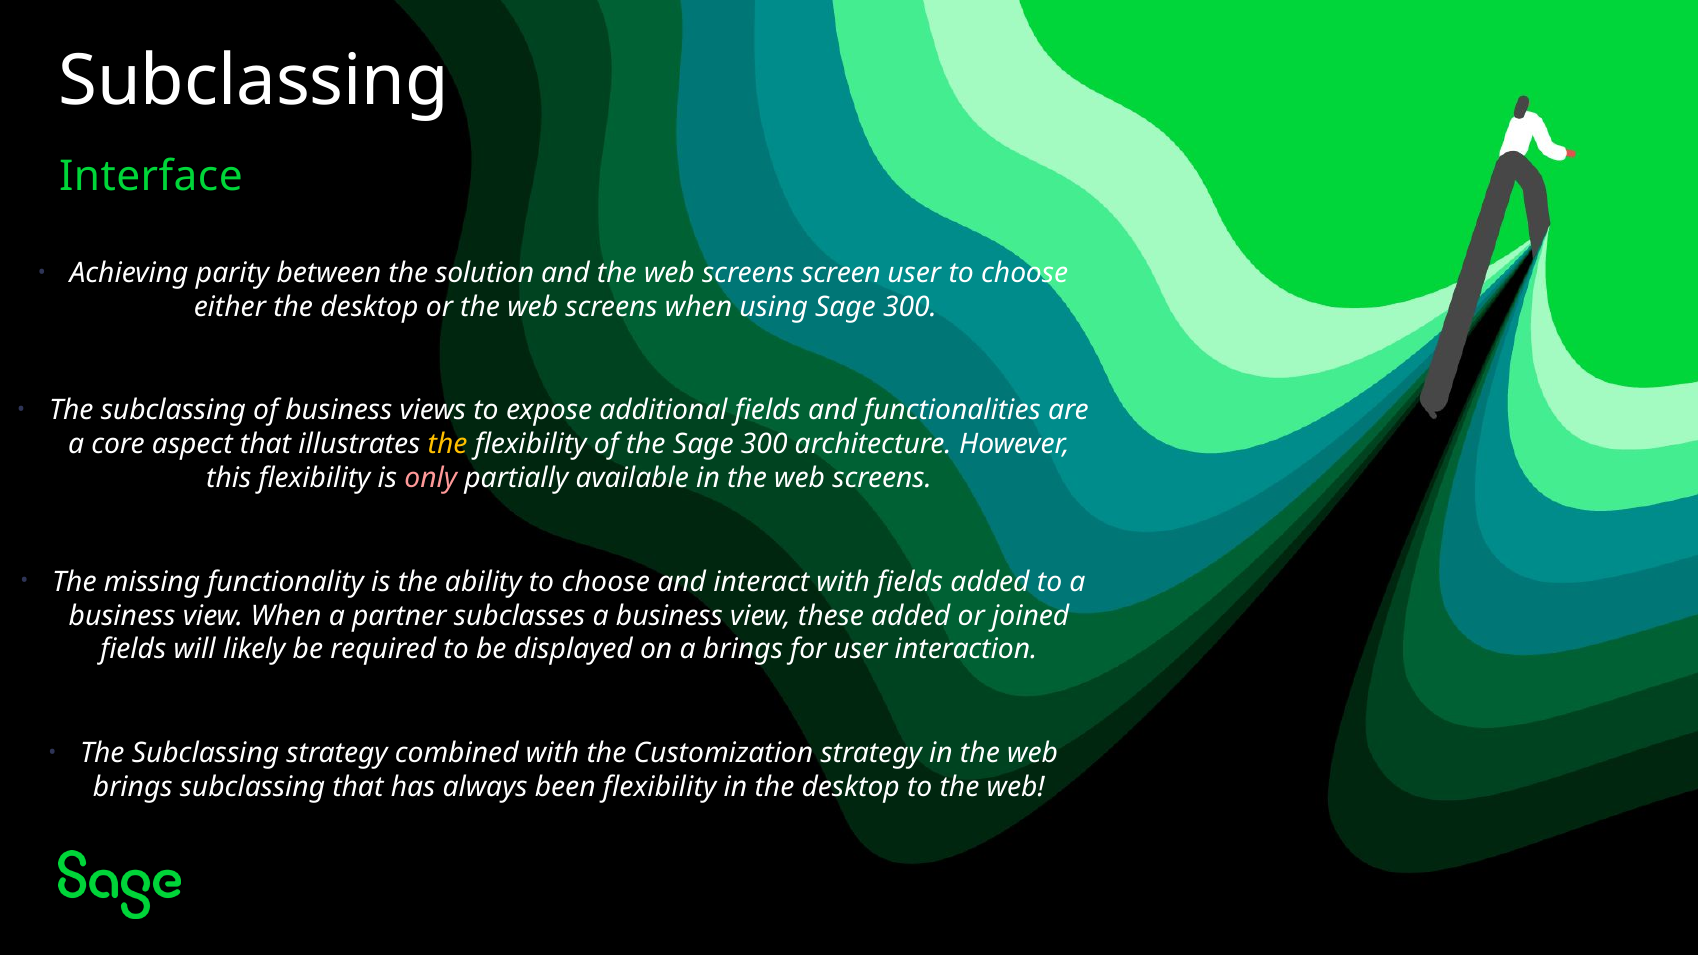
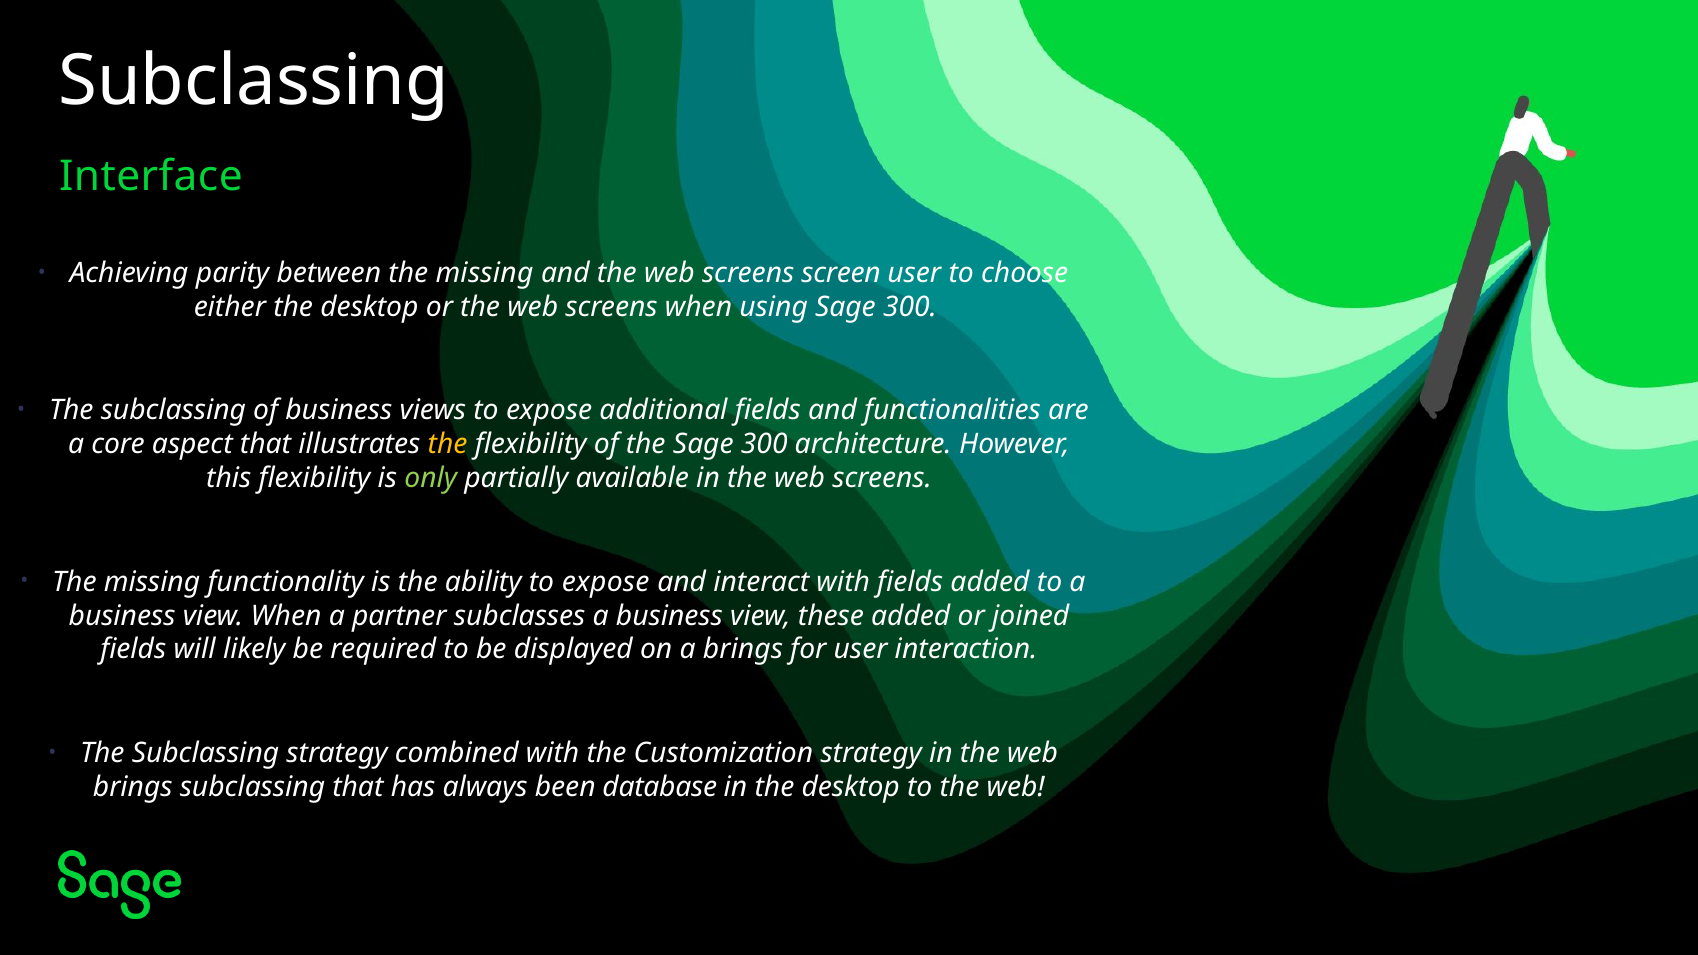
between the solution: solution -> missing
only colour: pink -> light green
ability to choose: choose -> expose
been flexibility: flexibility -> database
